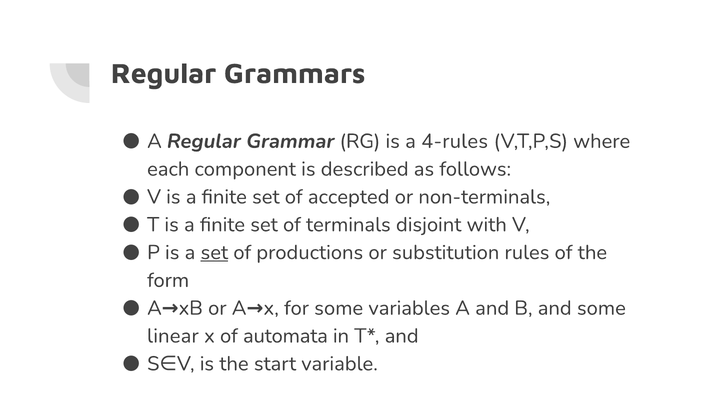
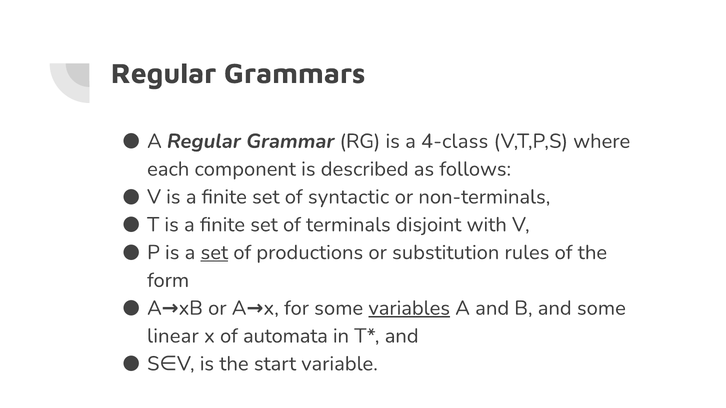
4-rules: 4-rules -> 4-class
accepted: accepted -> syntactic
variables underline: none -> present
